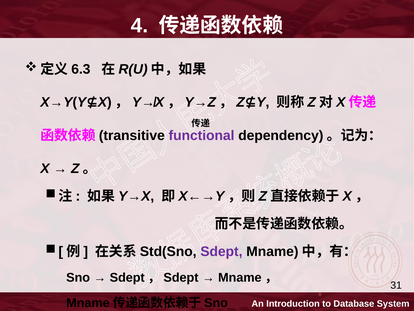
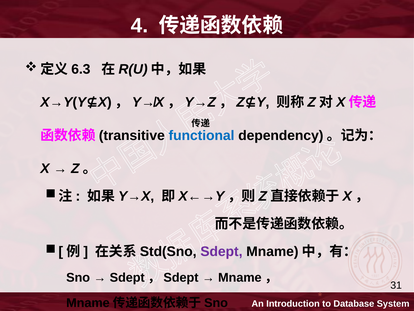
functional colour: purple -> blue
